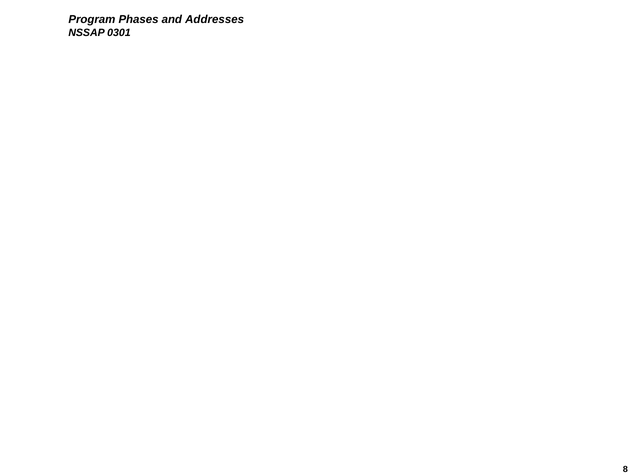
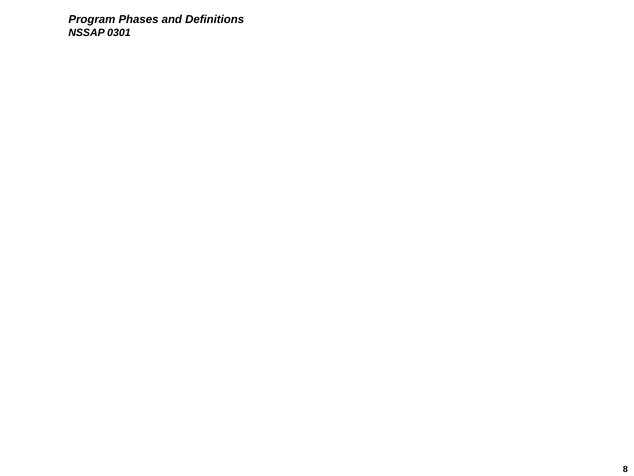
Addresses: Addresses -> Definitions
